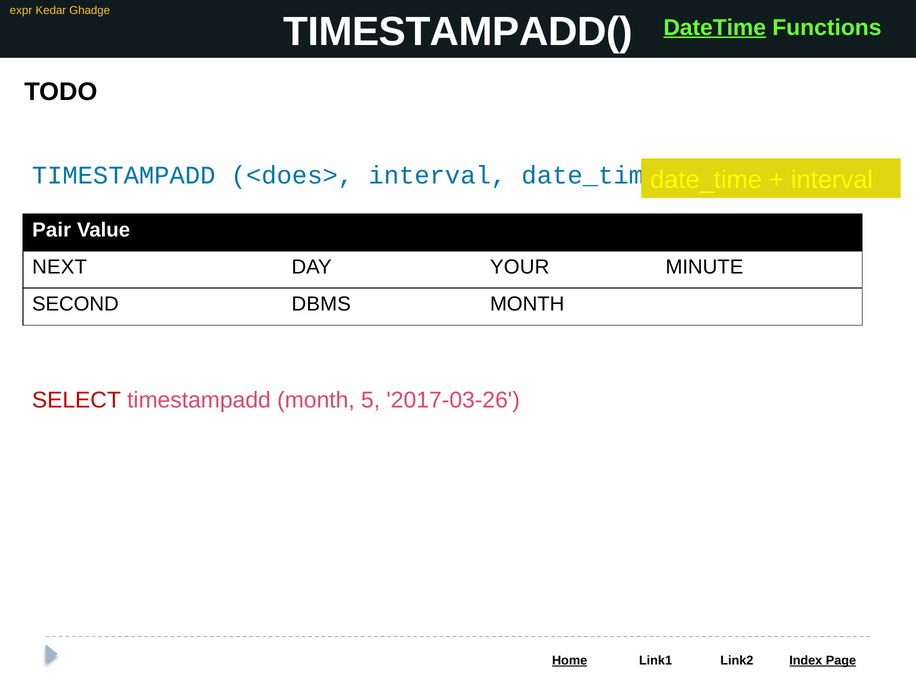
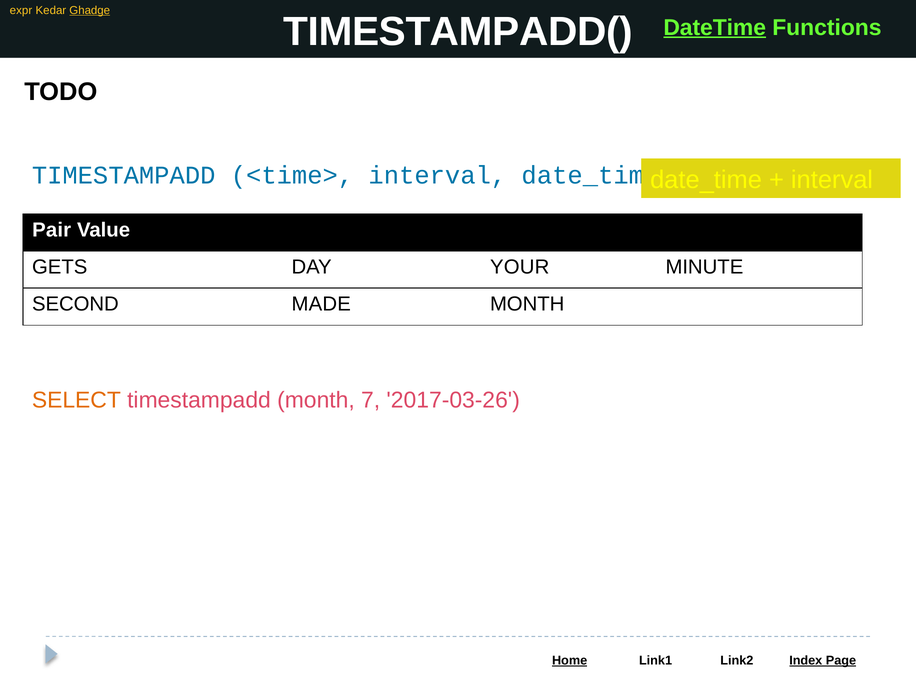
Ghadge underline: none -> present
<does>: <does> -> <time>
NEXT: NEXT -> GETS
DBMS: DBMS -> MADE
SELECT colour: red -> orange
5: 5 -> 7
